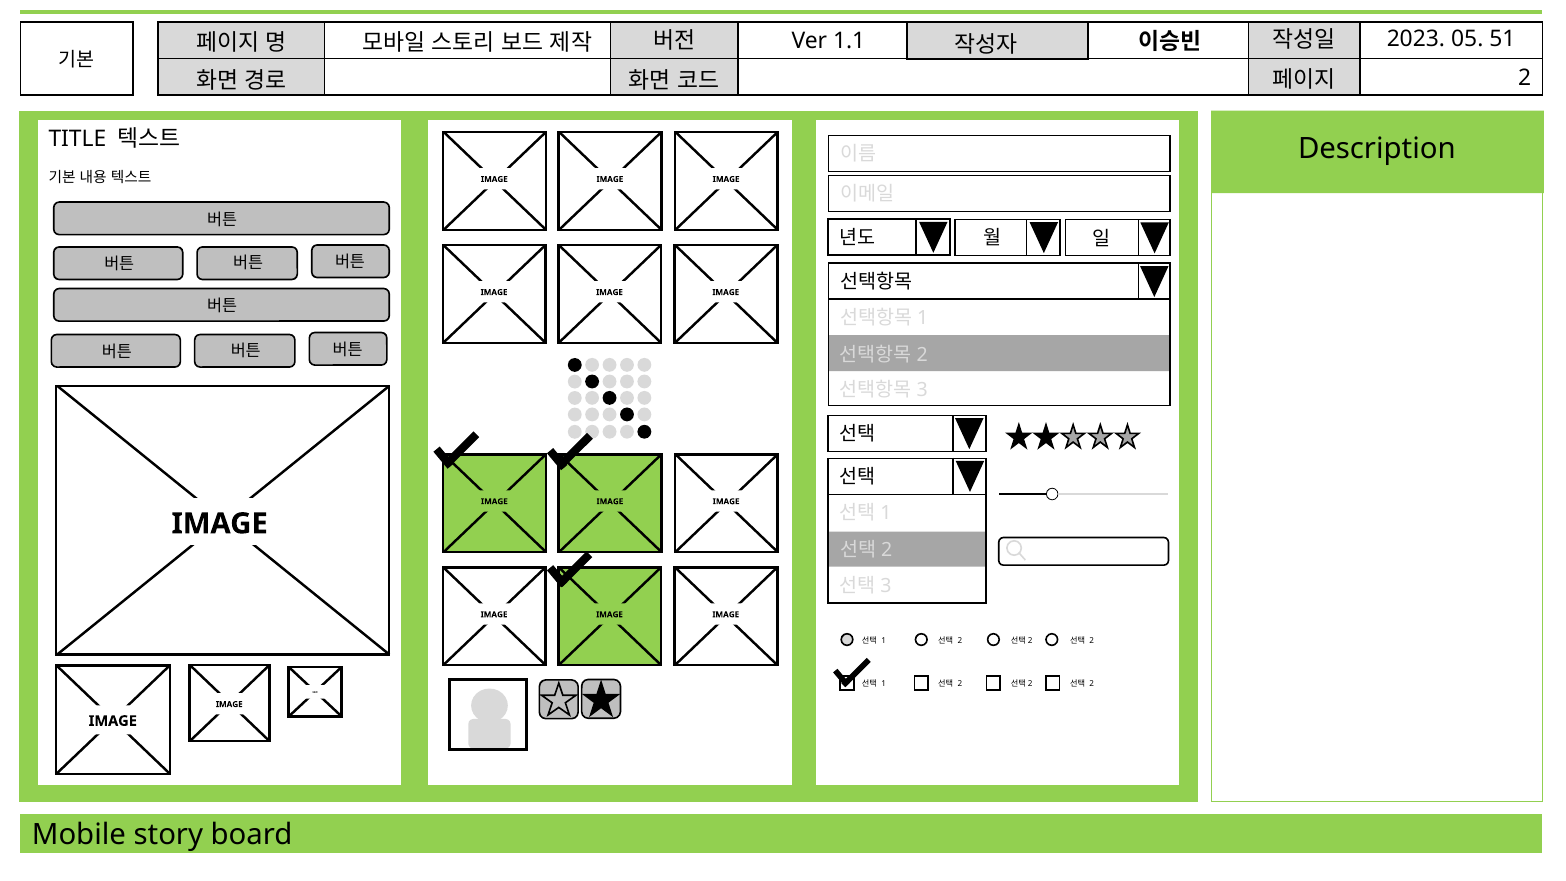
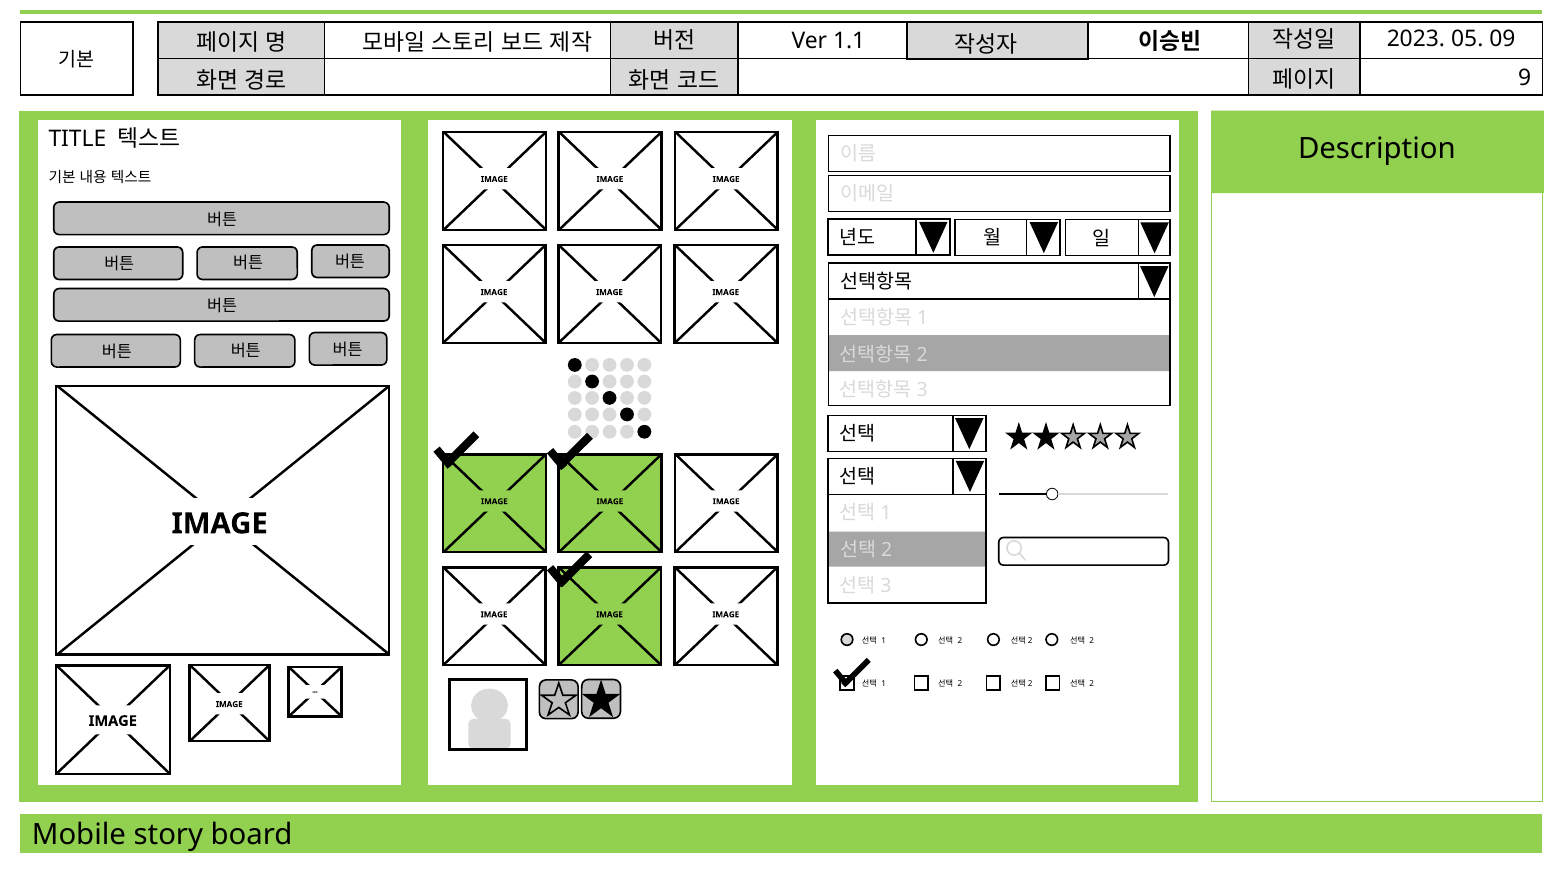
51: 51 -> 09
2 at (1525, 78): 2 -> 9
